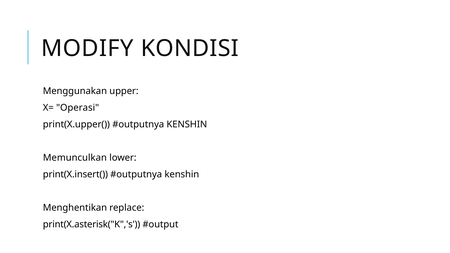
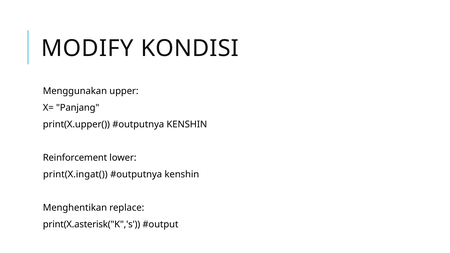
Operasi: Operasi -> Panjang
Memunculkan: Memunculkan -> Reinforcement
print(X.insert(: print(X.insert( -> print(X.ingat(
